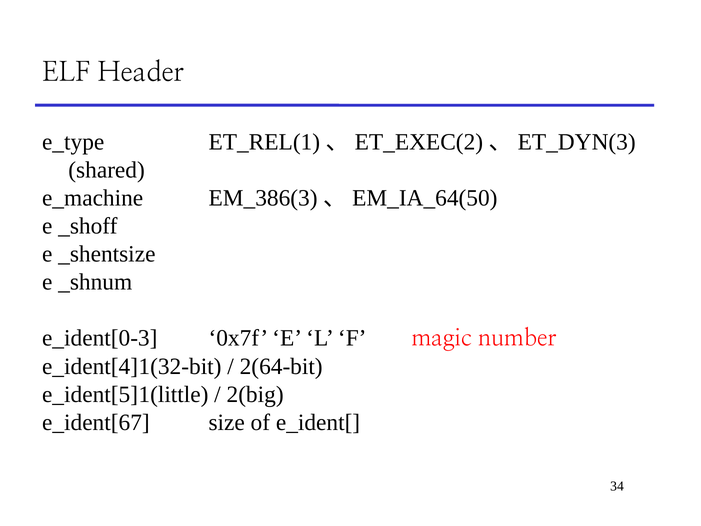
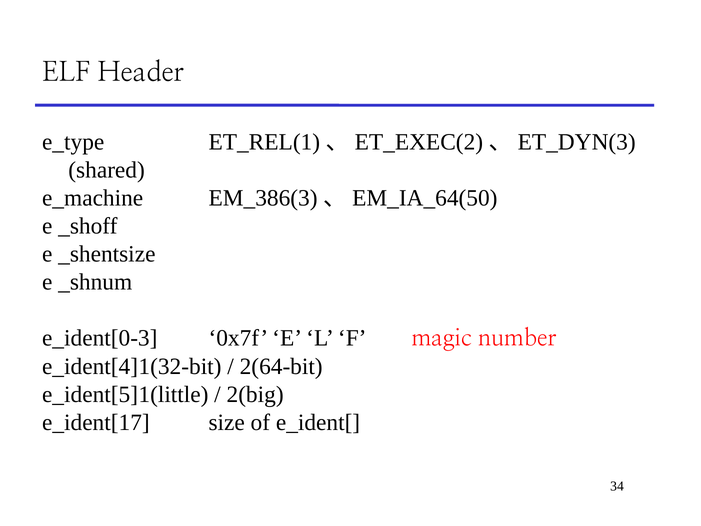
e_ident[67: e_ident[67 -> e_ident[17
